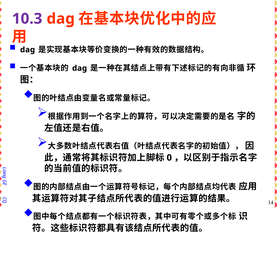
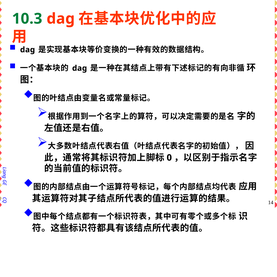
10.3 colour: purple -> green
